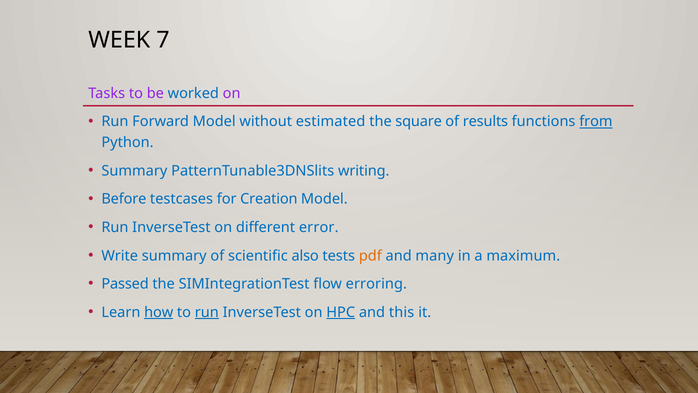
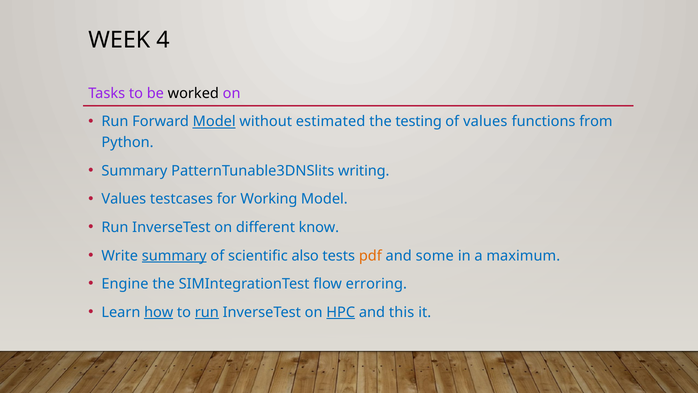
7: 7 -> 4
worked colour: blue -> black
Model at (214, 122) underline: none -> present
square: square -> testing
of results: results -> values
from underline: present -> none
Before at (124, 199): Before -> Values
Creation: Creation -> Working
error: error -> know
summary at (174, 255) underline: none -> present
many: many -> some
Passed: Passed -> Engine
